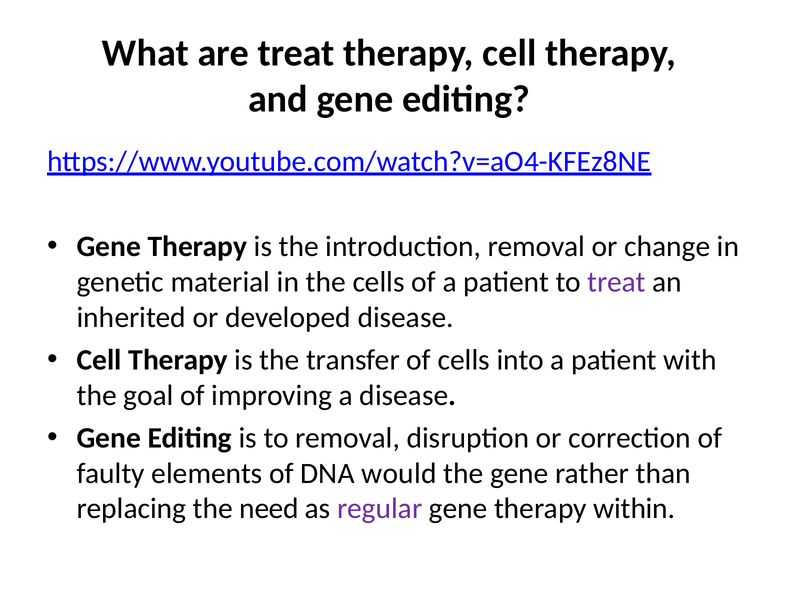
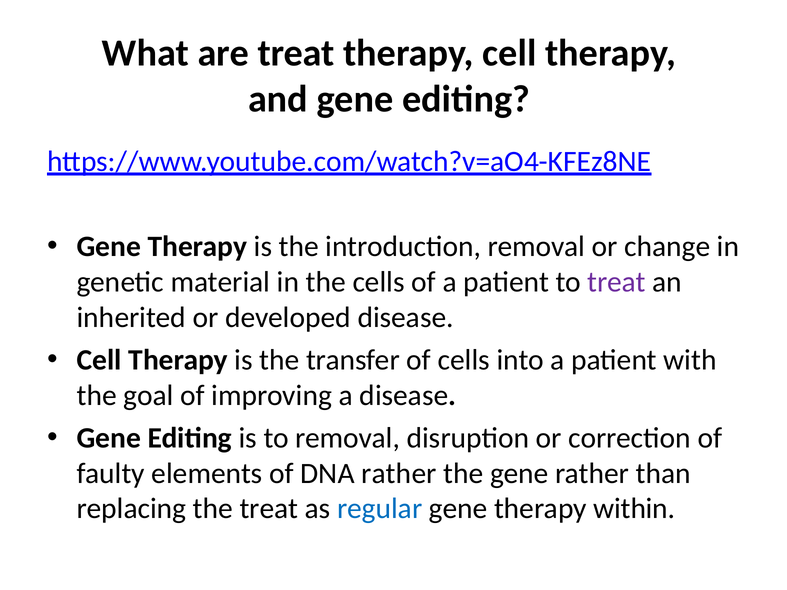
DNA would: would -> rather
the need: need -> treat
regular colour: purple -> blue
